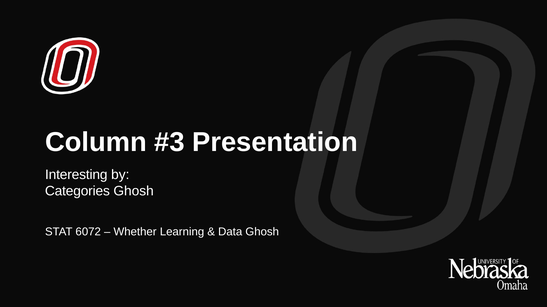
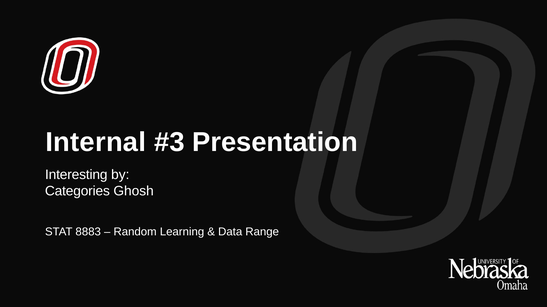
Column: Column -> Internal
6072: 6072 -> 8883
Whether: Whether -> Random
Data Ghosh: Ghosh -> Range
